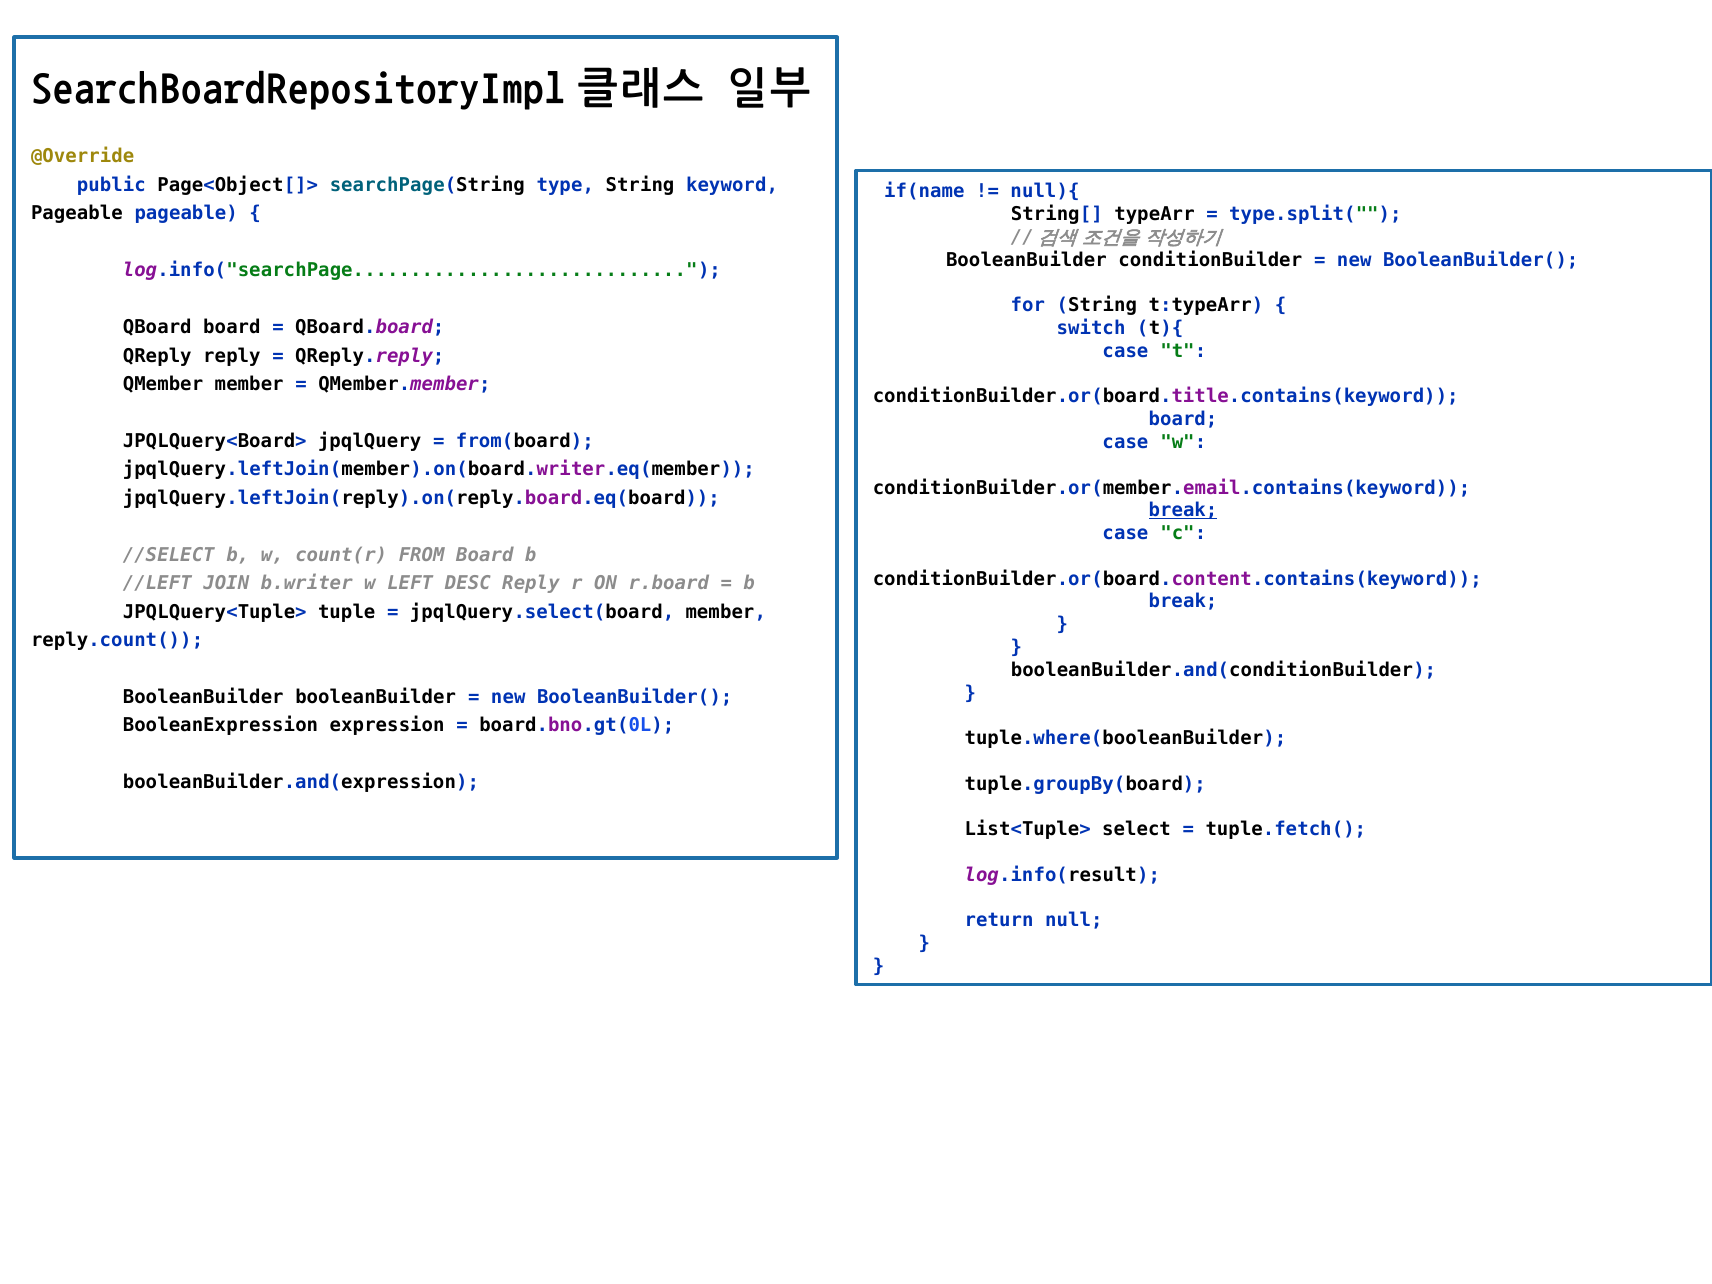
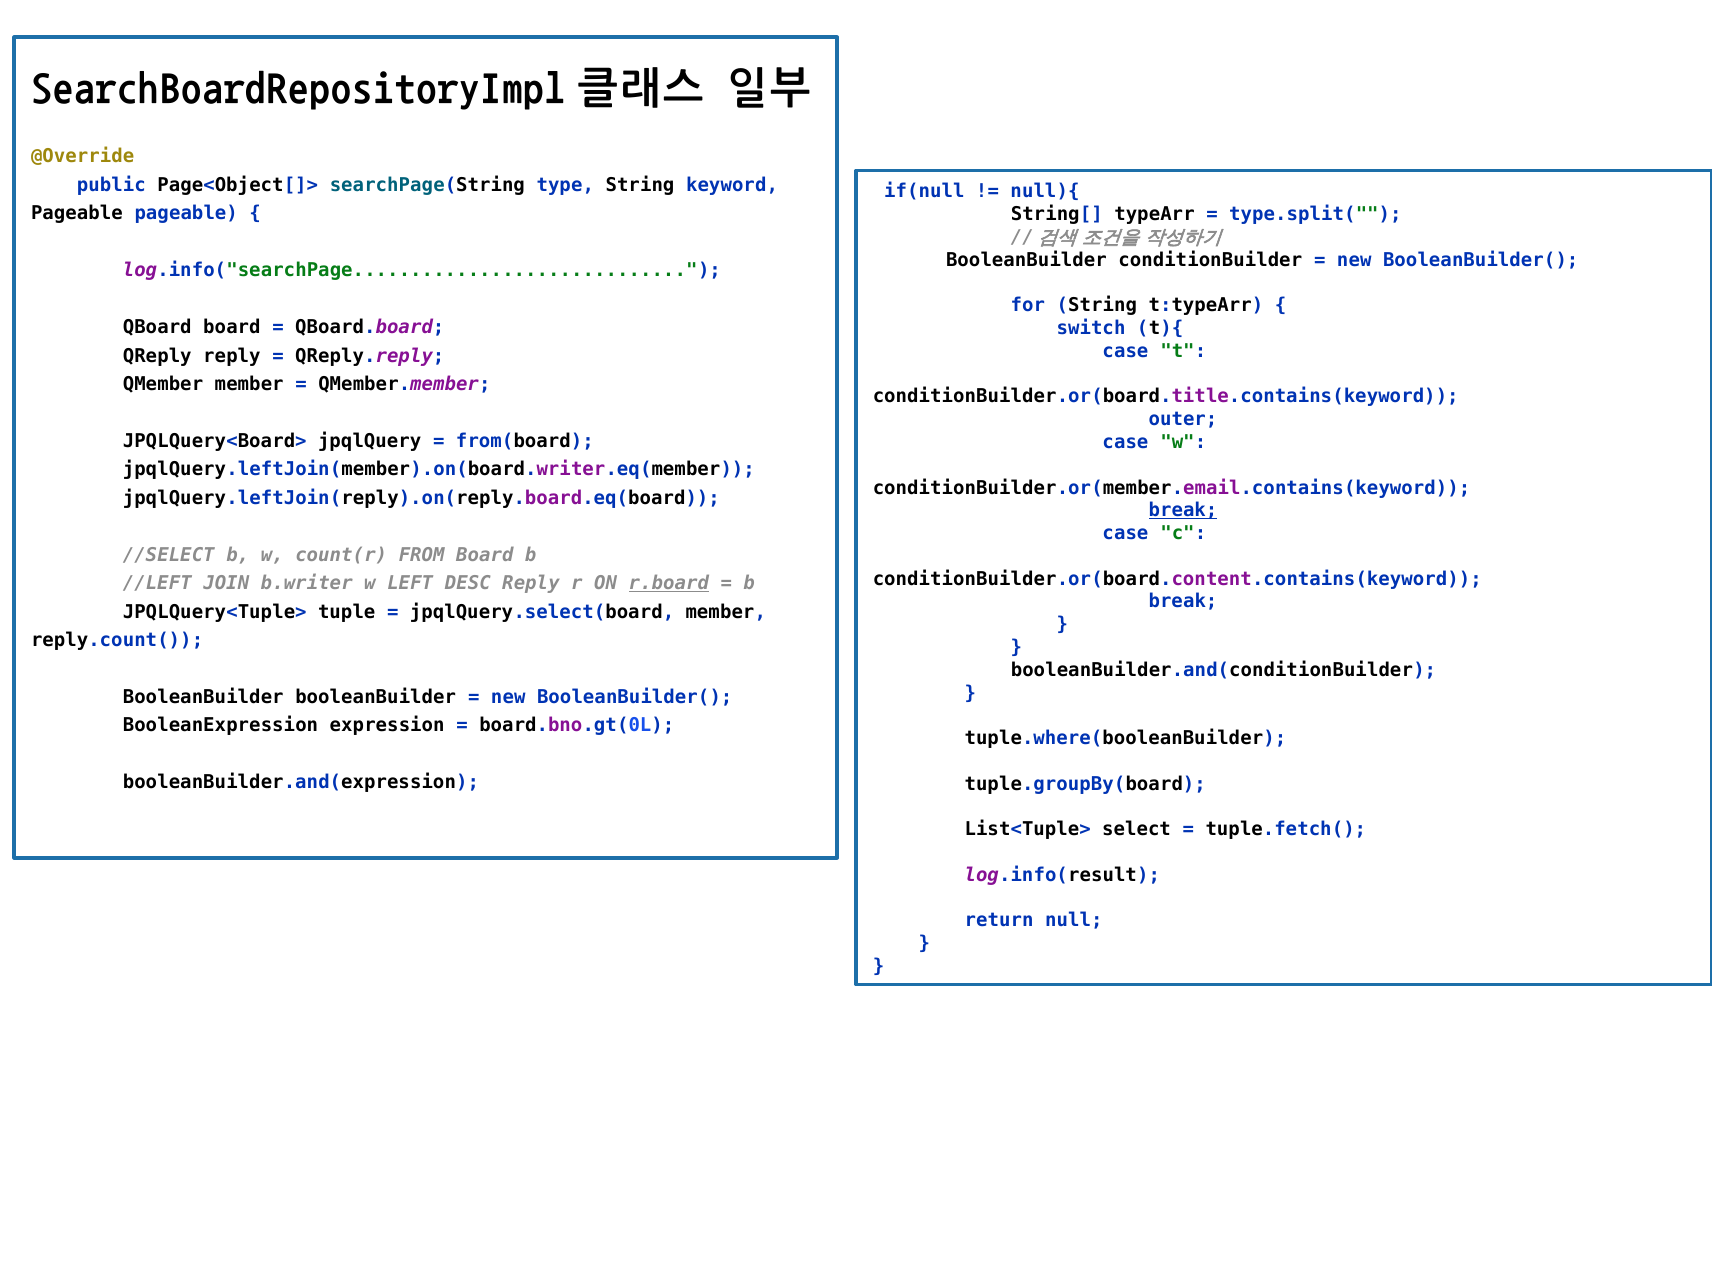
if(name: if(name -> if(null
board at (1183, 419): board -> outer
r.board underline: none -> present
